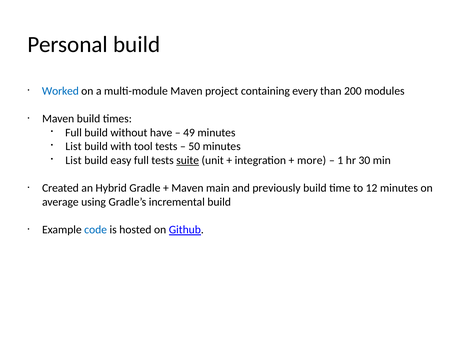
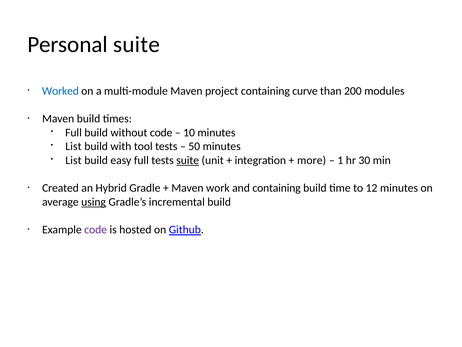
Personal build: build -> suite
every: every -> curve
without have: have -> code
49: 49 -> 10
main: main -> work
and previously: previously -> containing
using underline: none -> present
code at (96, 229) colour: blue -> purple
